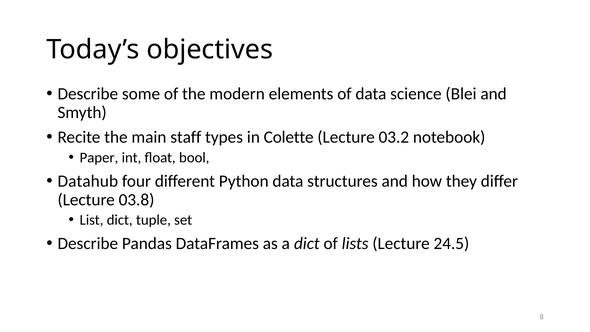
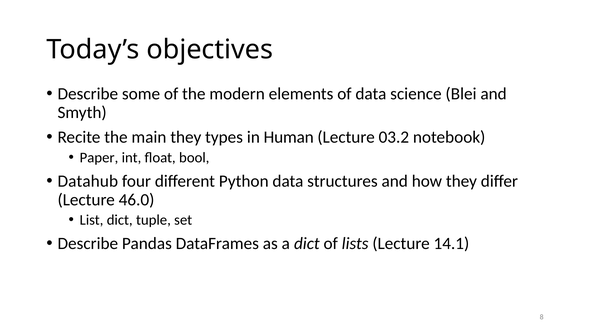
main staff: staff -> they
Colette: Colette -> Human
03.8: 03.8 -> 46.0
24.5: 24.5 -> 14.1
